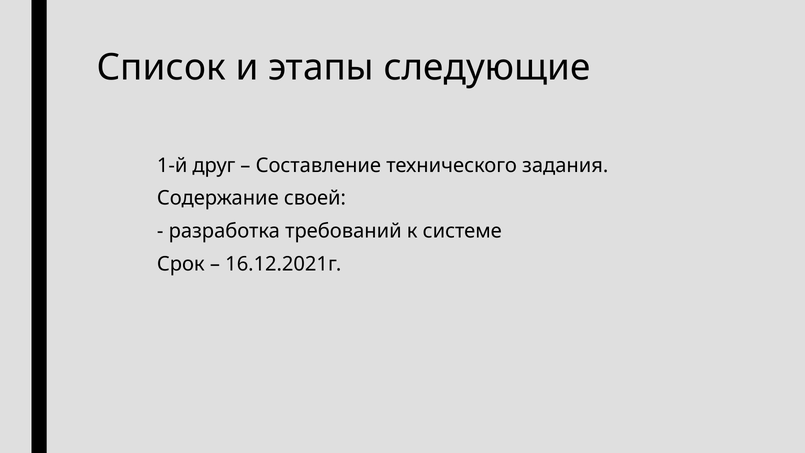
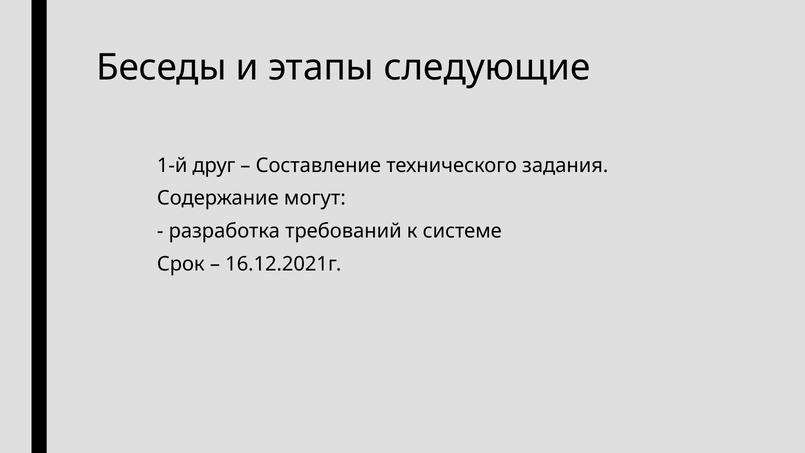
Список: Список -> Беседы
своей: своей -> могут
